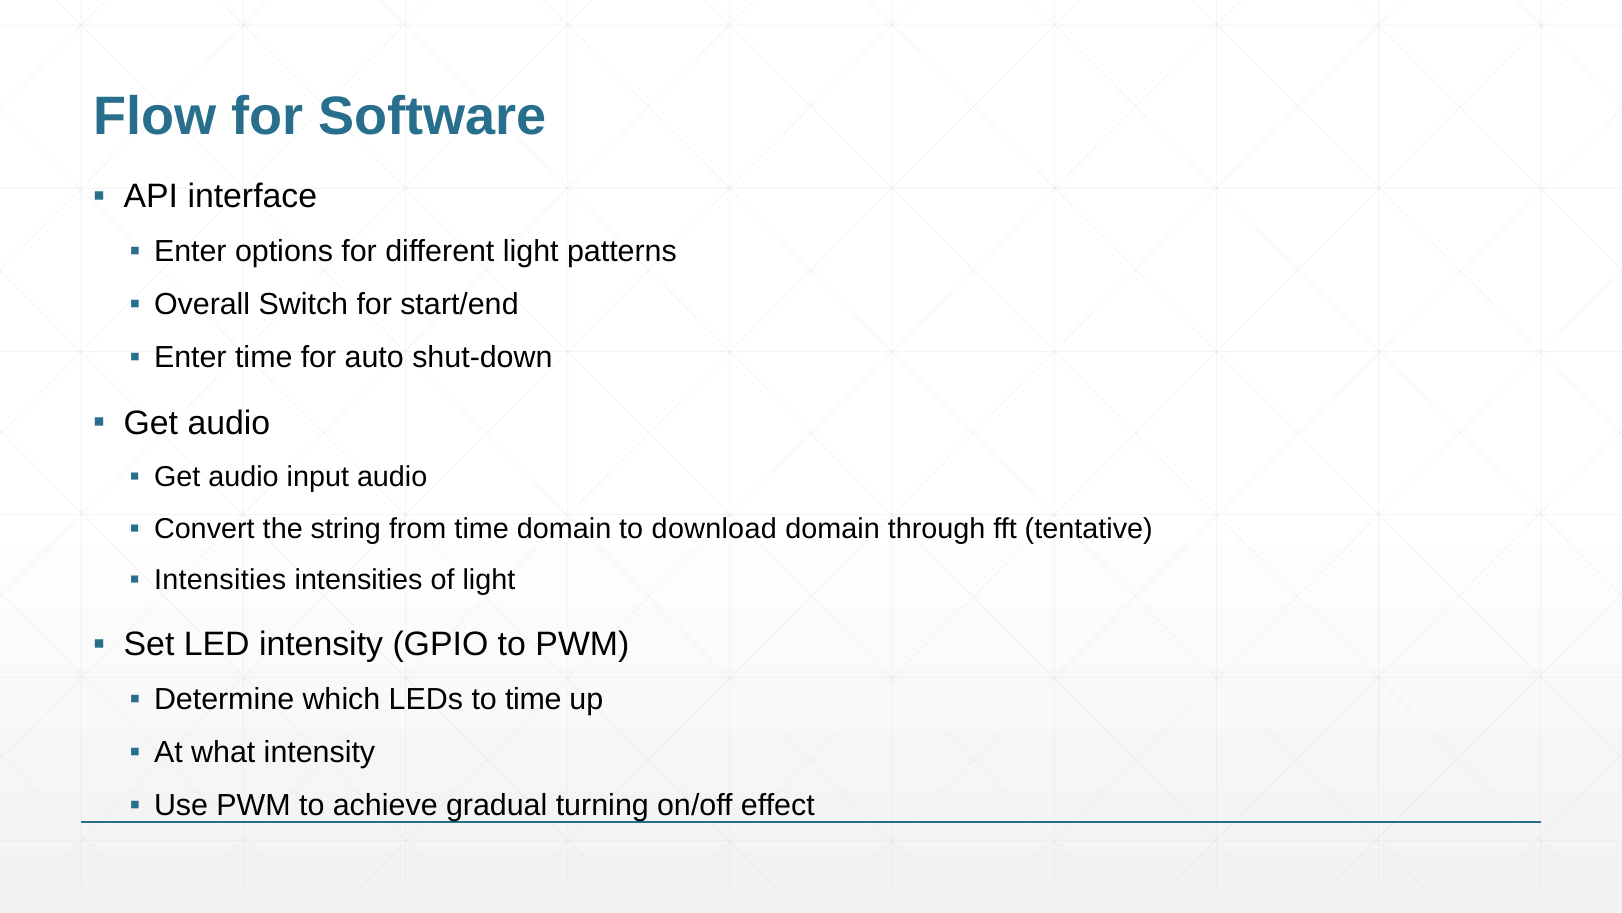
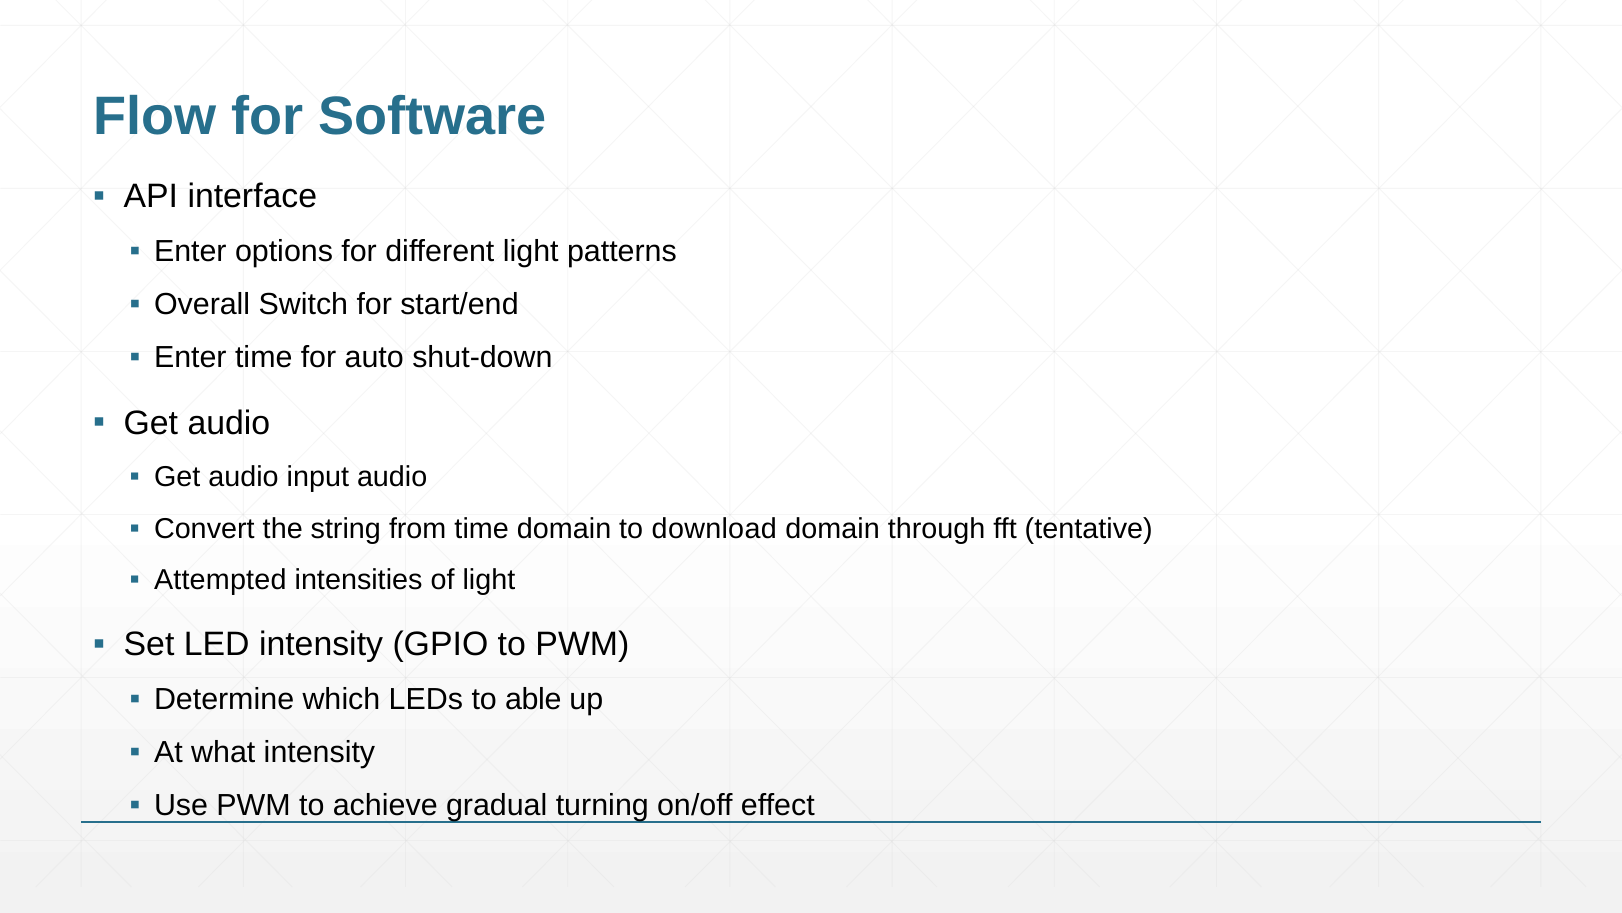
Intensities at (220, 580): Intensities -> Attempted
to time: time -> able
